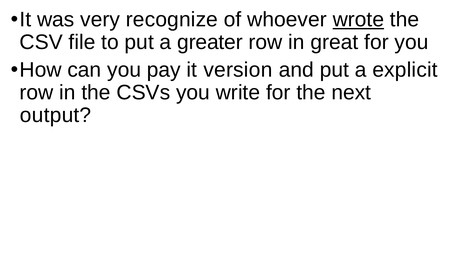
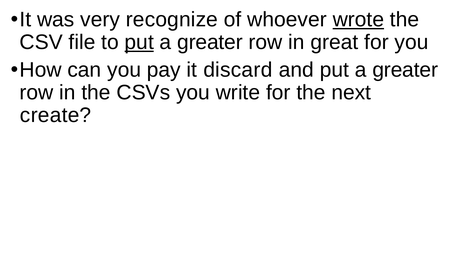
put at (139, 42) underline: none -> present
version: version -> discard
and put a explicit: explicit -> greater
output: output -> create
